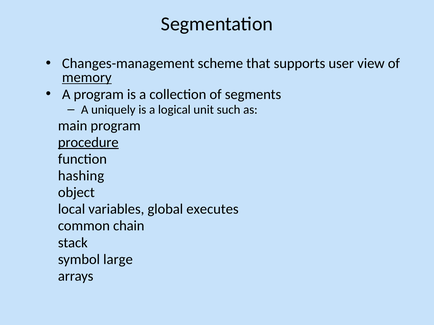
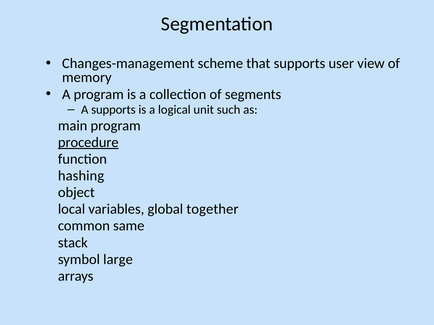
memory underline: present -> none
A uniquely: uniquely -> supports
executes: executes -> together
chain: chain -> same
